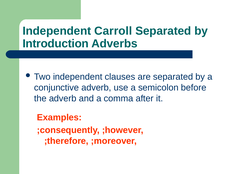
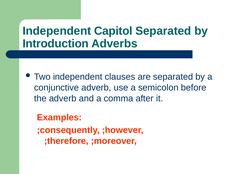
Carroll: Carroll -> Capitol
